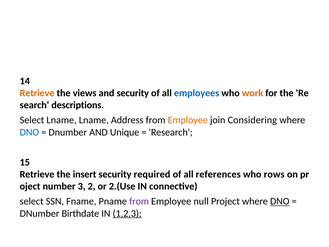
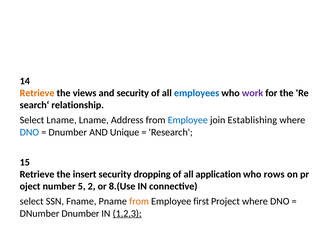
work colour: orange -> purple
descriptions: descriptions -> relationship
Employee at (188, 120) colour: orange -> blue
Considering: Considering -> Establishing
required: required -> dropping
references: references -> application
3: 3 -> 5
2.(Use: 2.(Use -> 8.(Use
from at (139, 201) colour: purple -> orange
null: null -> first
DNO at (280, 201) underline: present -> none
DNumber Birthdate: Birthdate -> Dnumber
